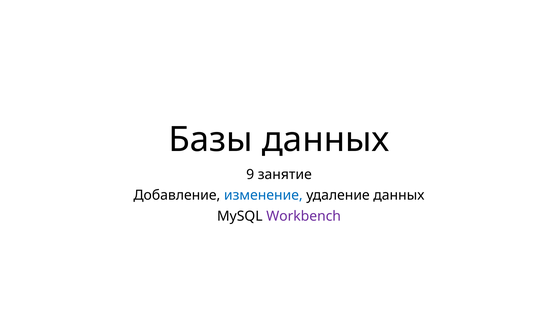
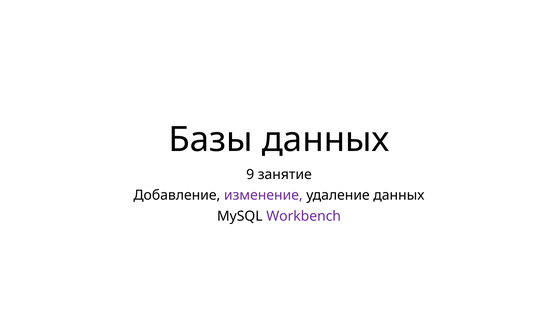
изменение colour: blue -> purple
